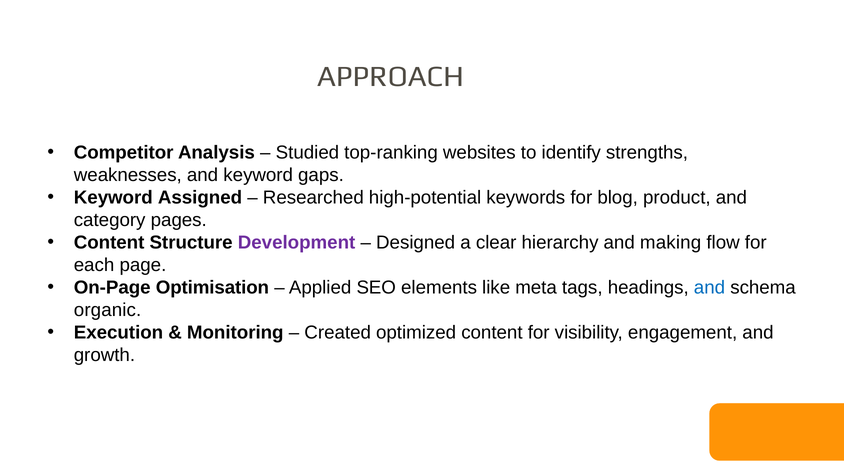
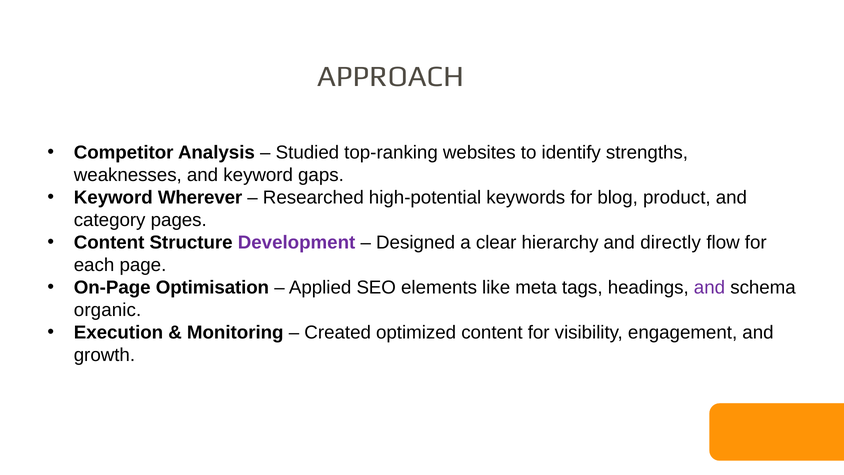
Assigned: Assigned -> Wherever
making: making -> directly
and at (709, 287) colour: blue -> purple
